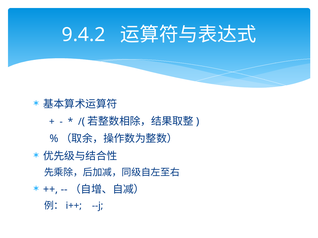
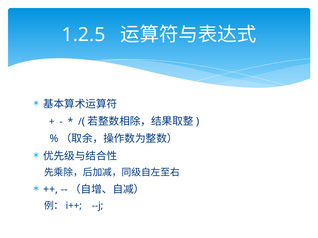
9.4.2: 9.4.2 -> 1.2.5
